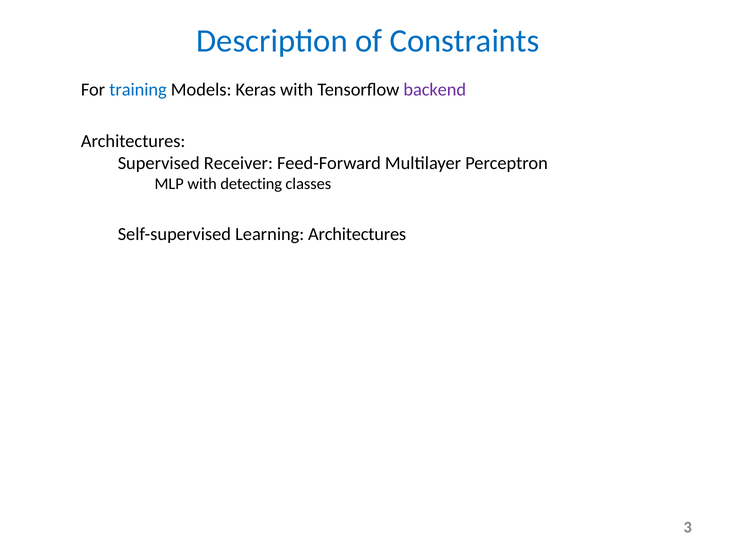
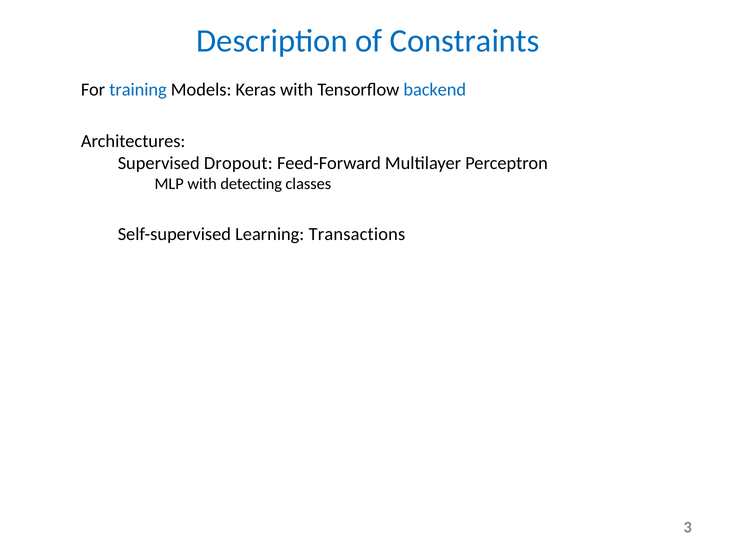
backend colour: purple -> blue
Receiver: Receiver -> Dropout
Learning Architectures: Architectures -> Transactions
